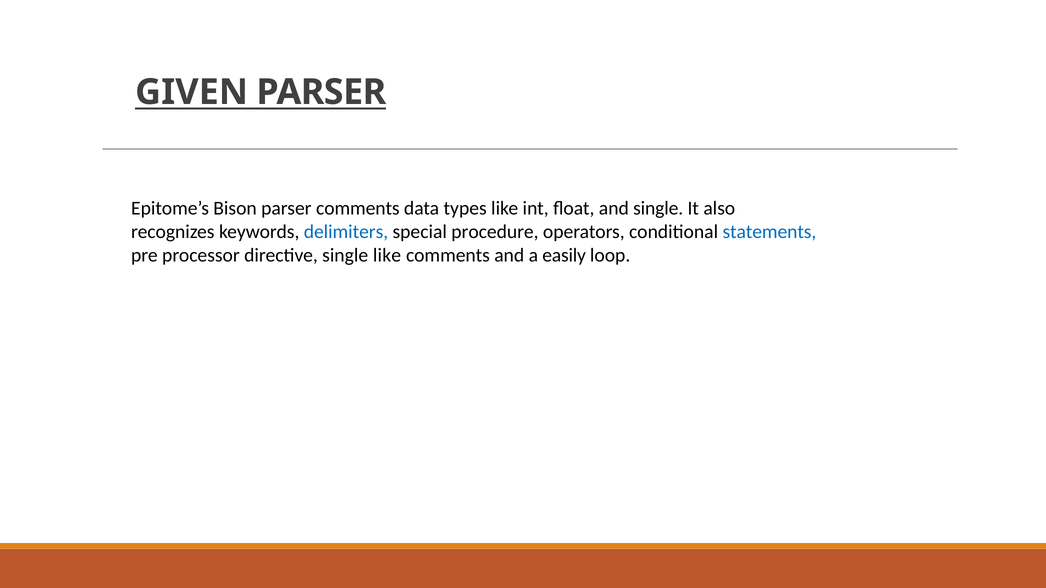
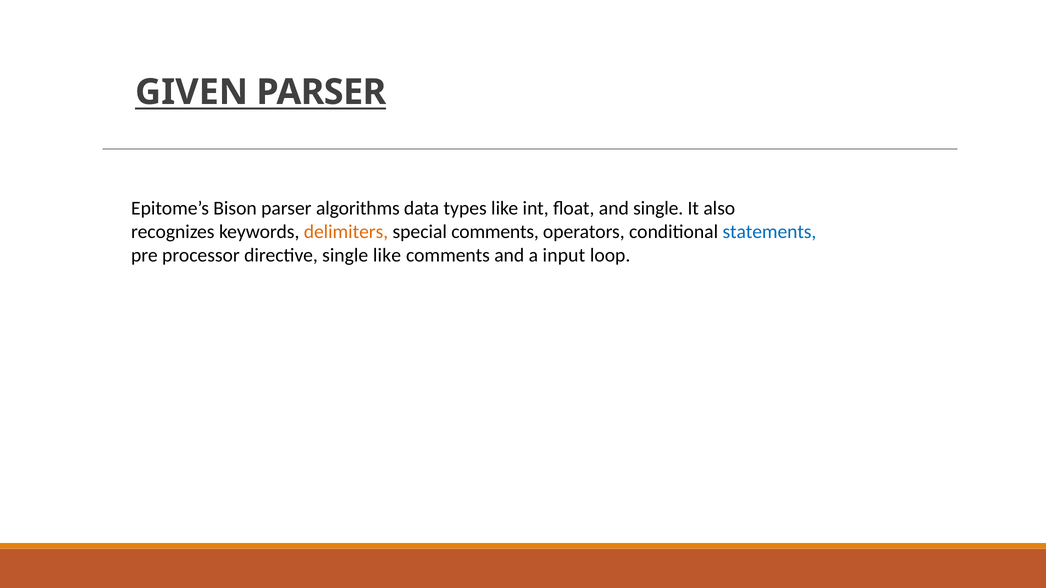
parser comments: comments -> algorithms
delimiters colour: blue -> orange
special procedure: procedure -> comments
easily: easily -> input
